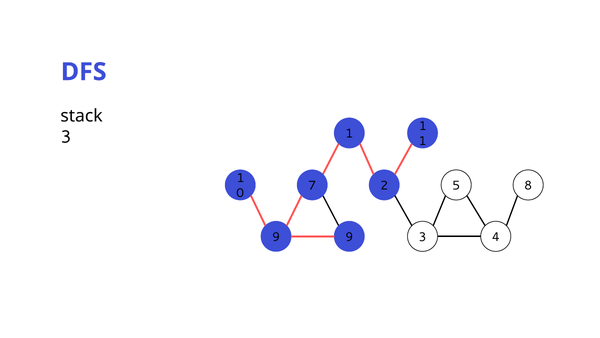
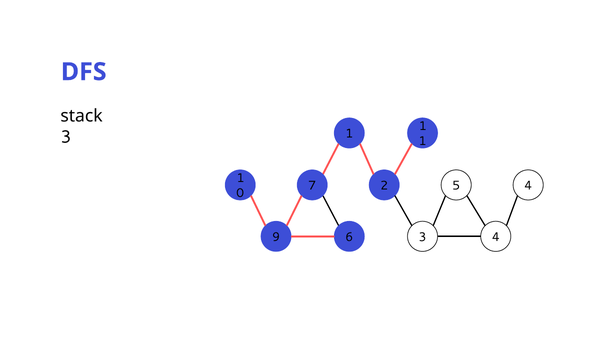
5 8: 8 -> 4
9 9: 9 -> 6
